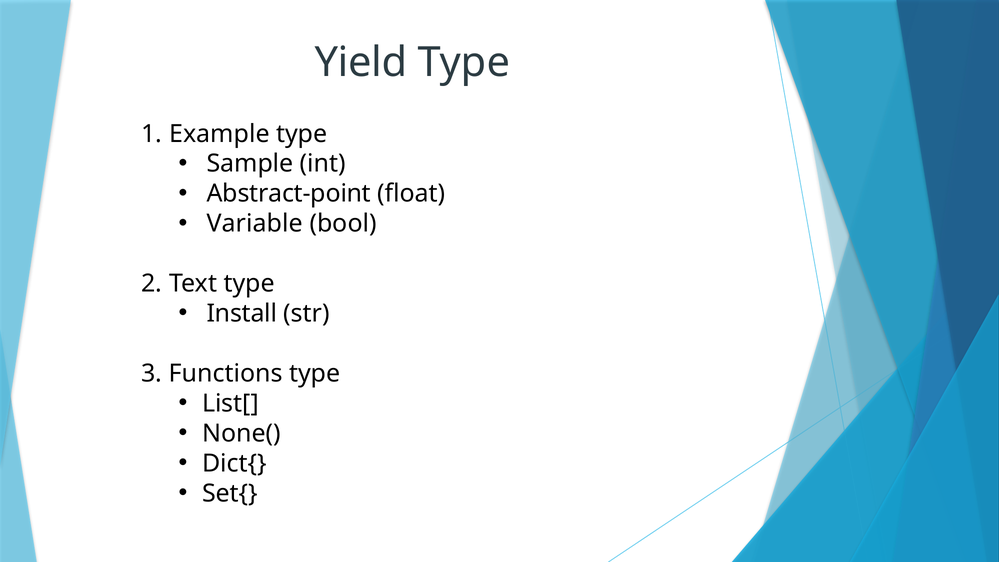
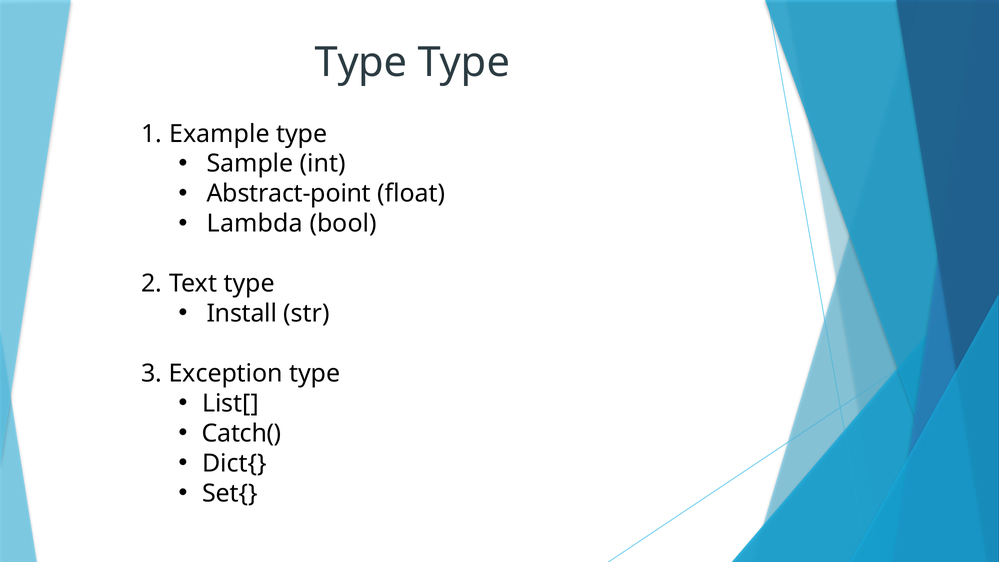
Yield at (361, 63): Yield -> Type
Variable: Variable -> Lambda
Functions: Functions -> Exception
None(: None( -> Catch(
